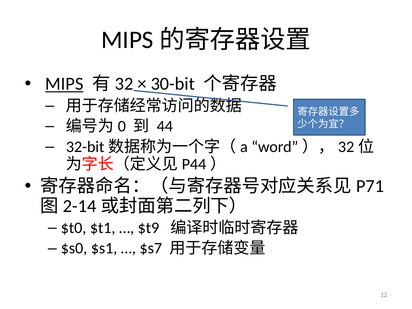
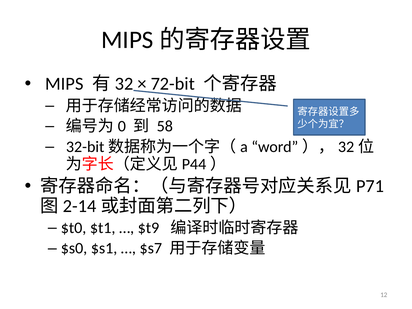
MIPS underline: present -> none
30-bit: 30-bit -> 72-bit
44: 44 -> 58
